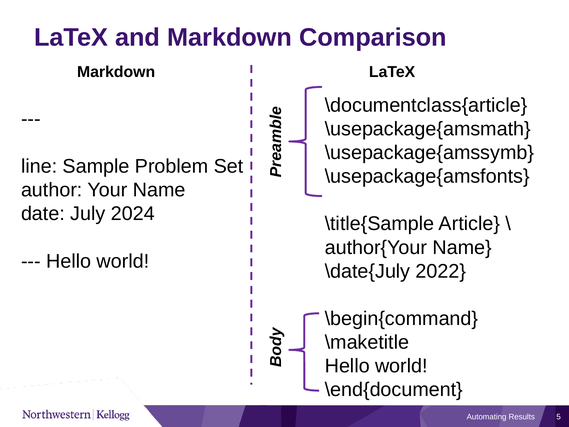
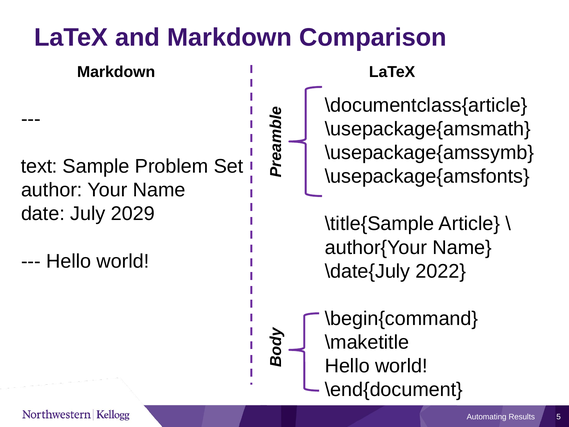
line: line -> text
2024: 2024 -> 2029
